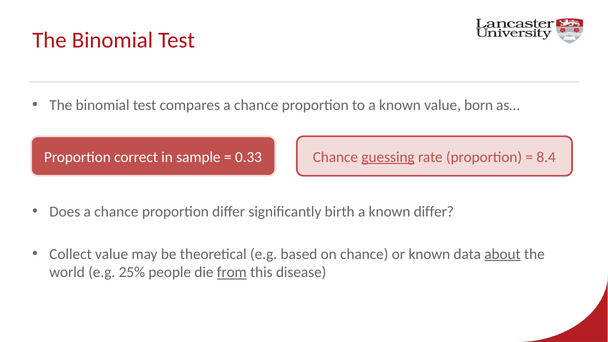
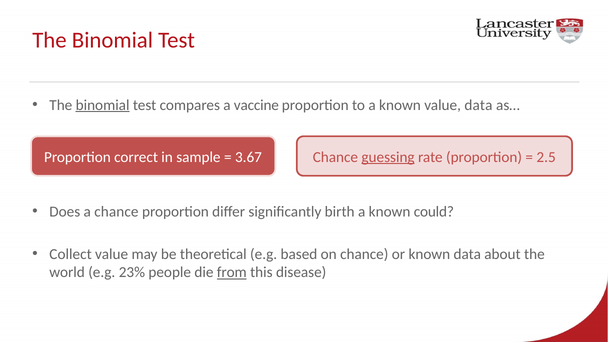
binomial at (103, 105) underline: none -> present
compares a chance: chance -> vaccine
value born: born -> data
0.33: 0.33 -> 3.67
8.4: 8.4 -> 2.5
known differ: differ -> could
about underline: present -> none
25%: 25% -> 23%
